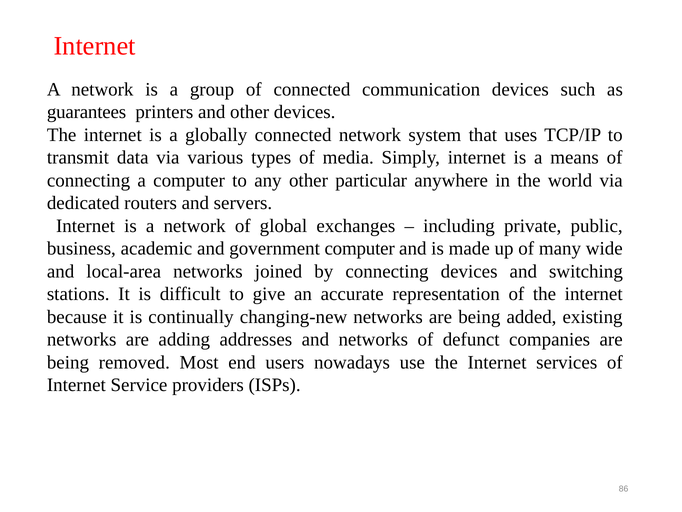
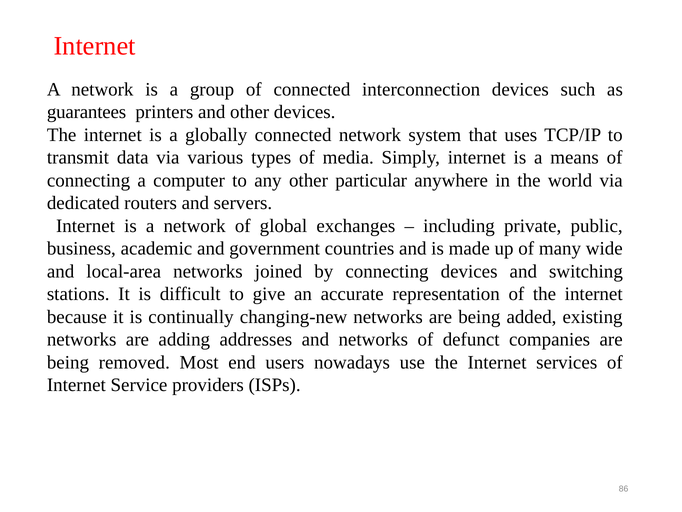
communication: communication -> interconnection
government computer: computer -> countries
